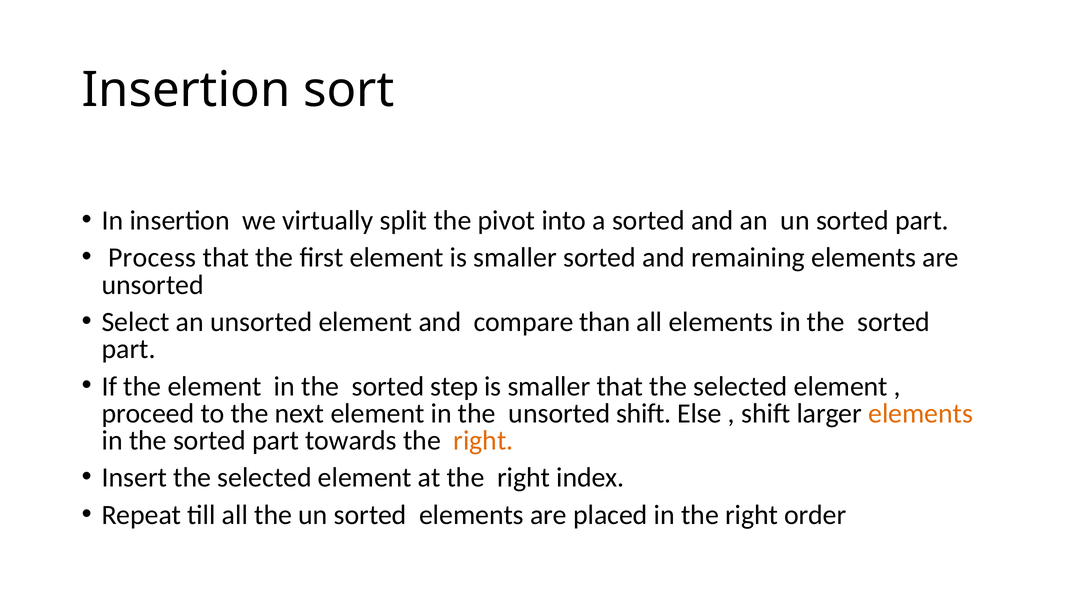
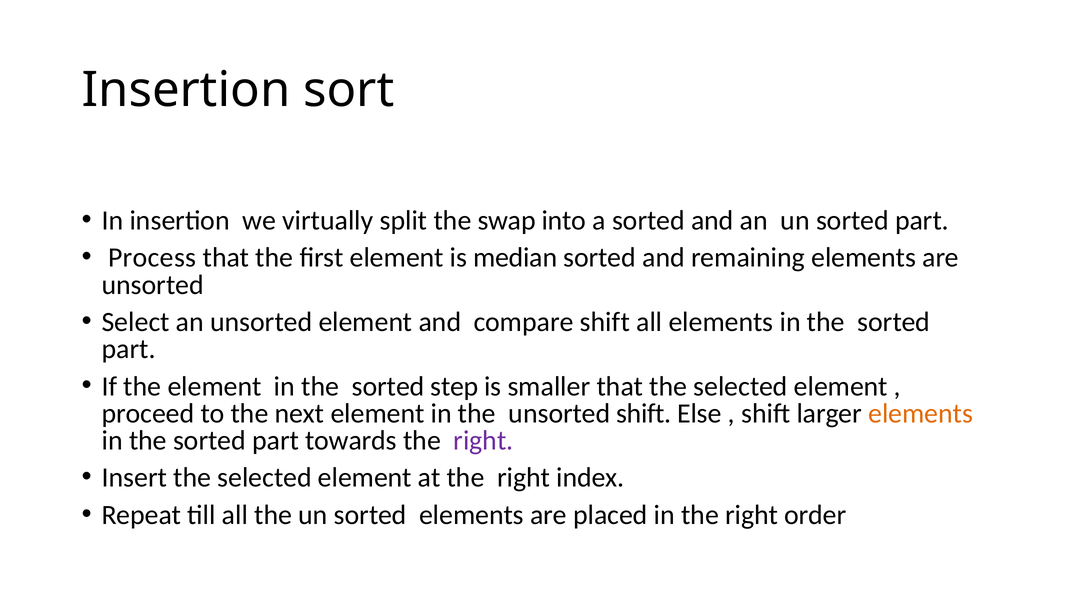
pivot: pivot -> swap
element is smaller: smaller -> median
compare than: than -> shift
right at (483, 440) colour: orange -> purple
